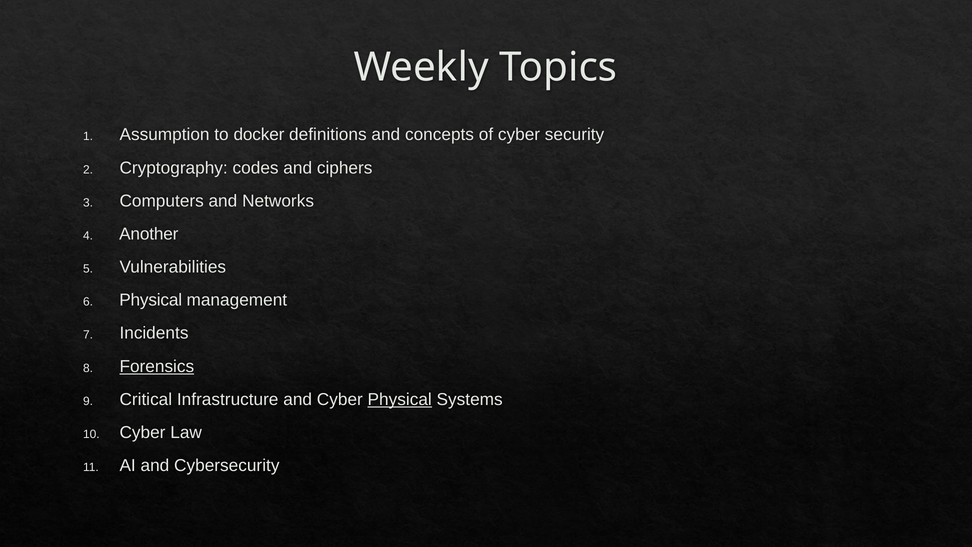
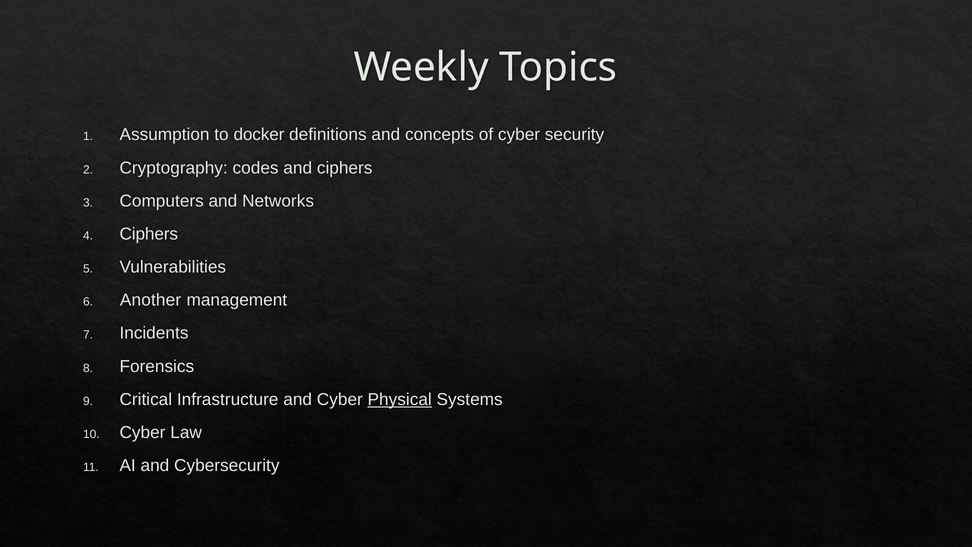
Another at (149, 234): Another -> Ciphers
Physical at (151, 300): Physical -> Another
Forensics underline: present -> none
